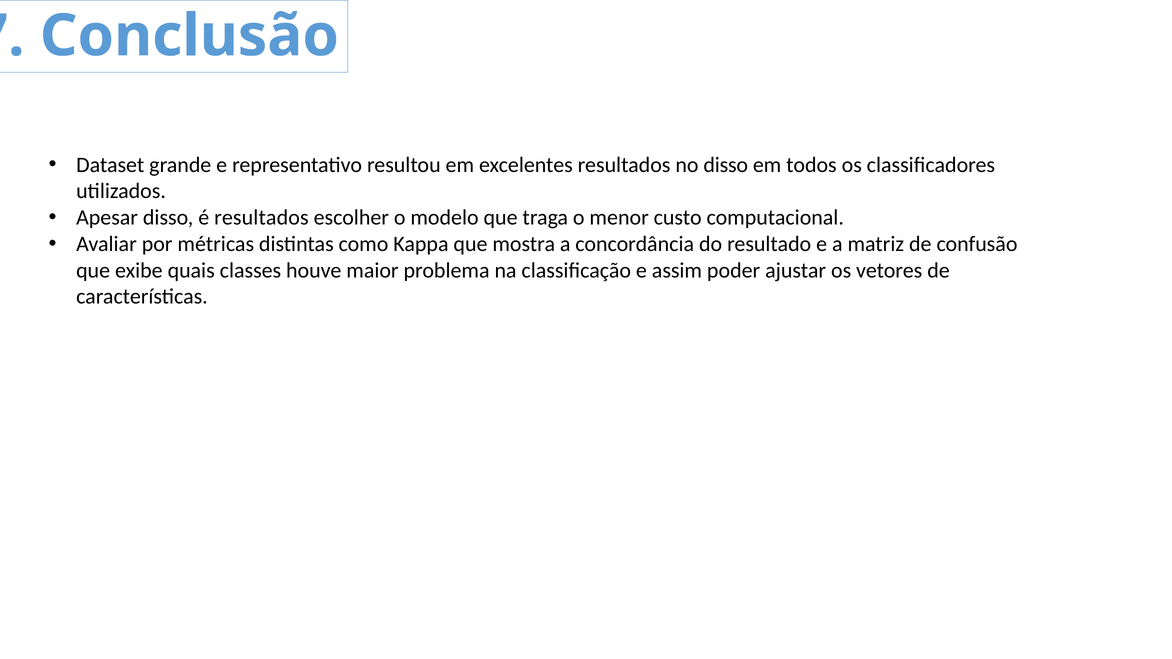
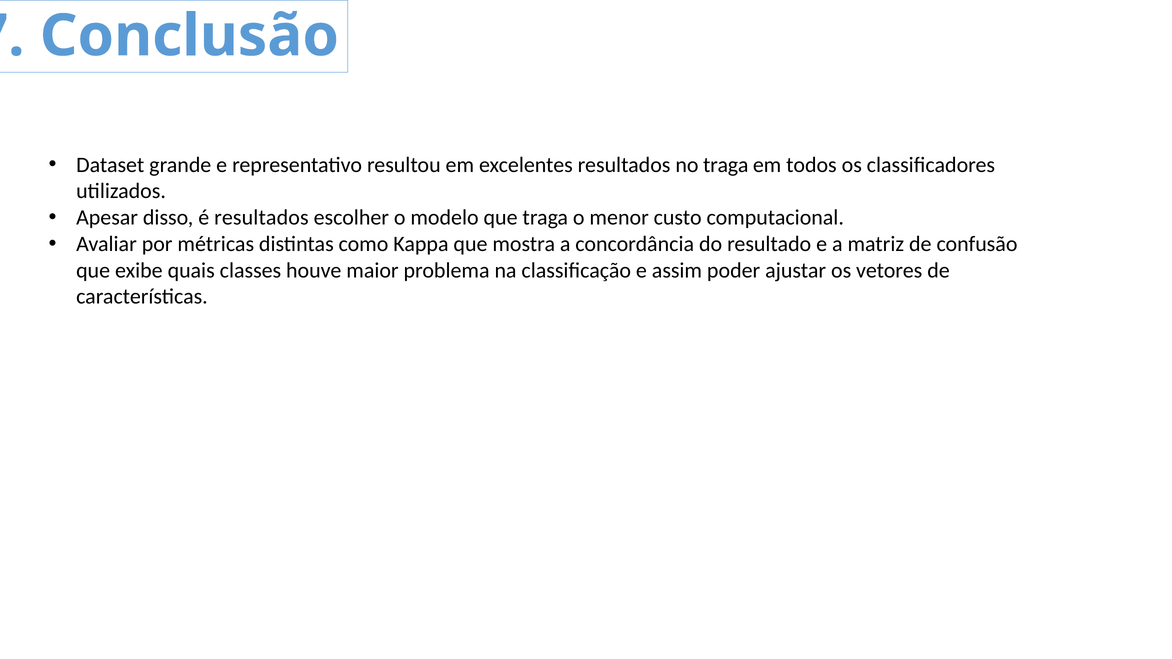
no disso: disso -> traga
